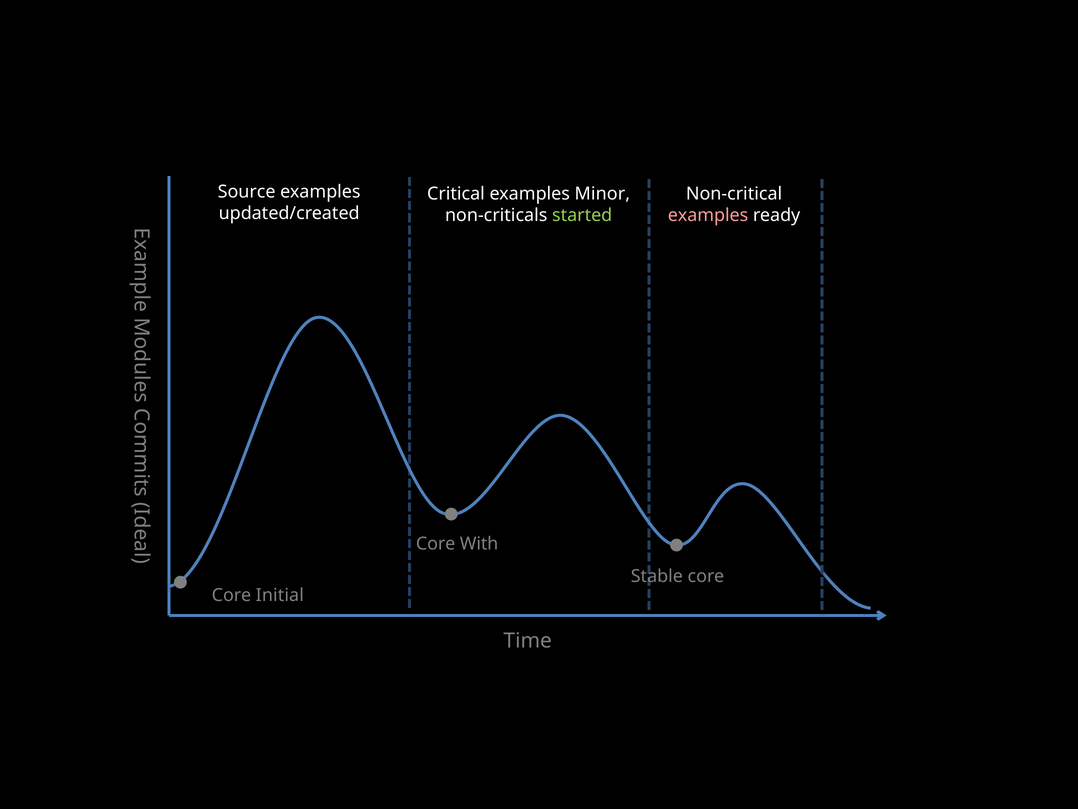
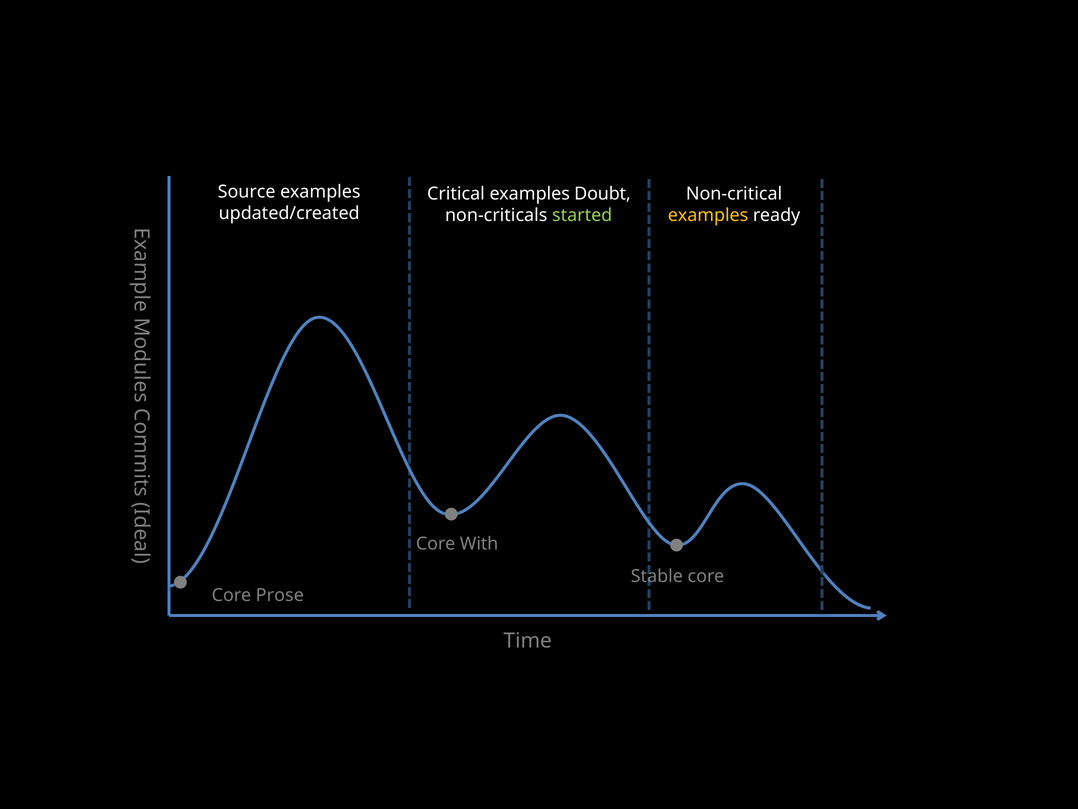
Minor: Minor -> Doubt
examples at (708, 215) colour: pink -> yellow
Initial: Initial -> Prose
